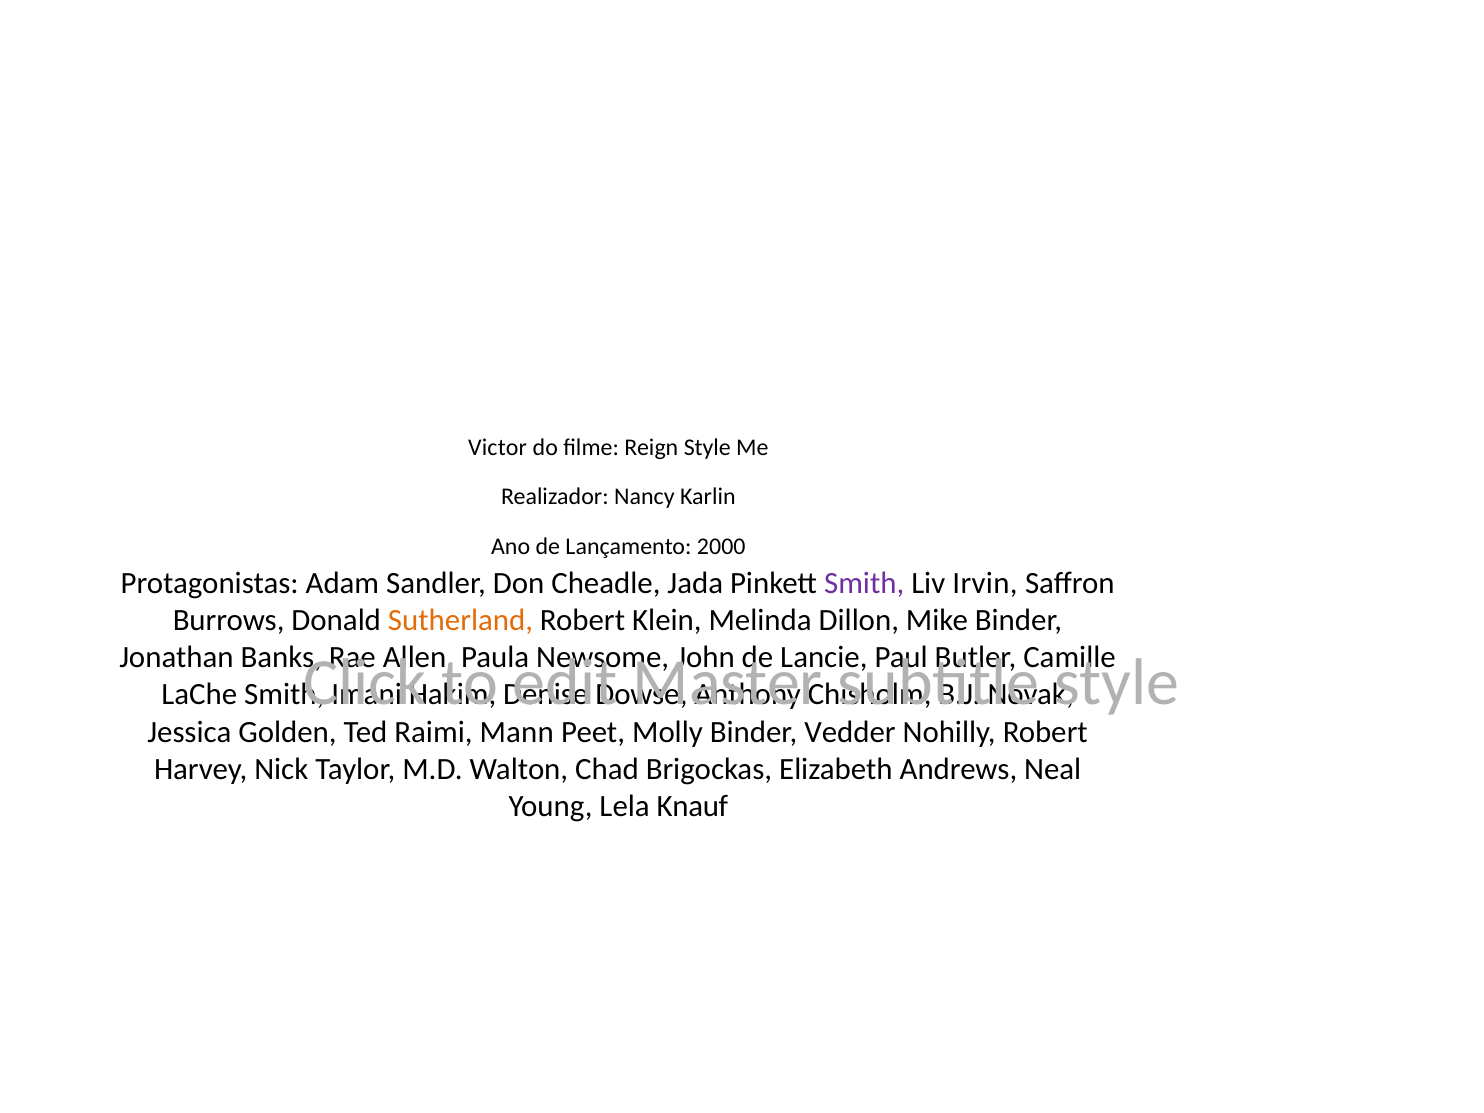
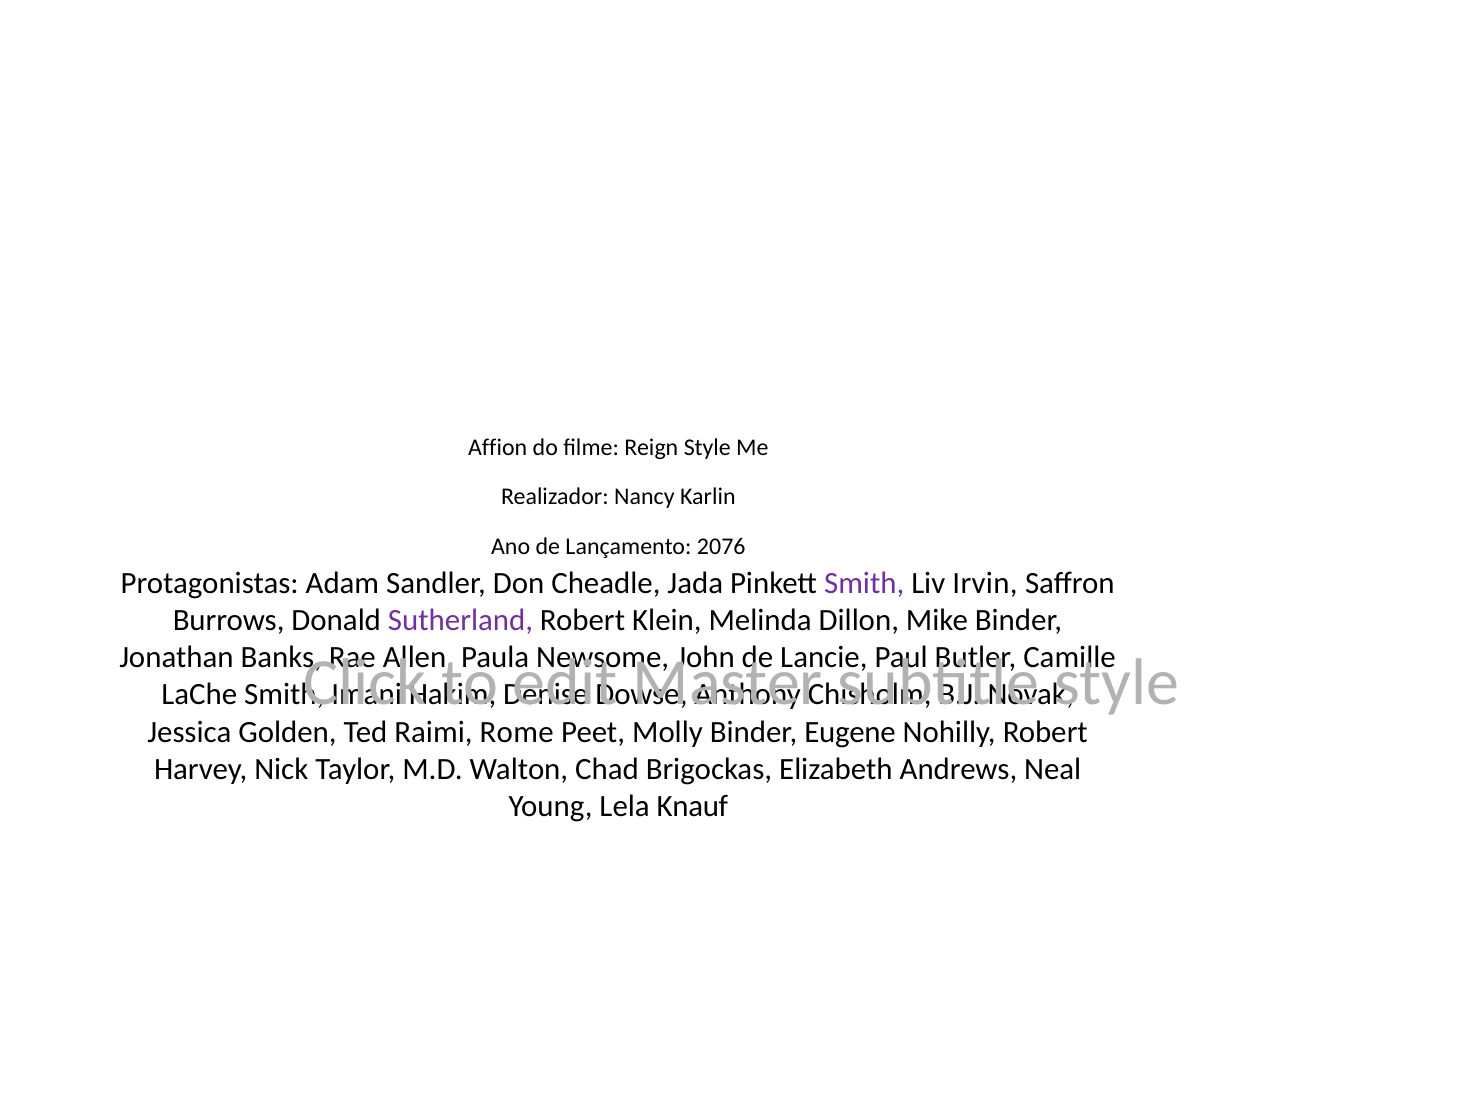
Victor: Victor -> Affion
2000: 2000 -> 2076
Sutherland colour: orange -> purple
Mann: Mann -> Rome
Vedder: Vedder -> Eugene
